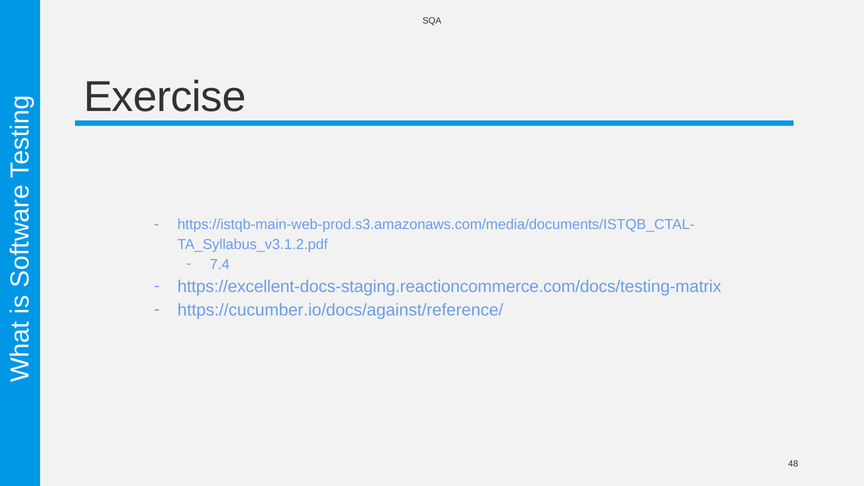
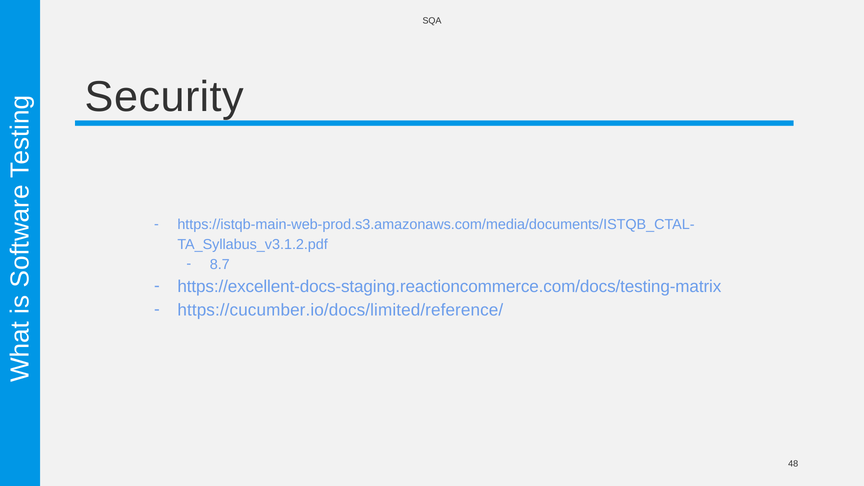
Exercise: Exercise -> Security
7.4: 7.4 -> 8.7
https://cucumber.io/docs/against/reference/: https://cucumber.io/docs/against/reference/ -> https://cucumber.io/docs/limited/reference/
